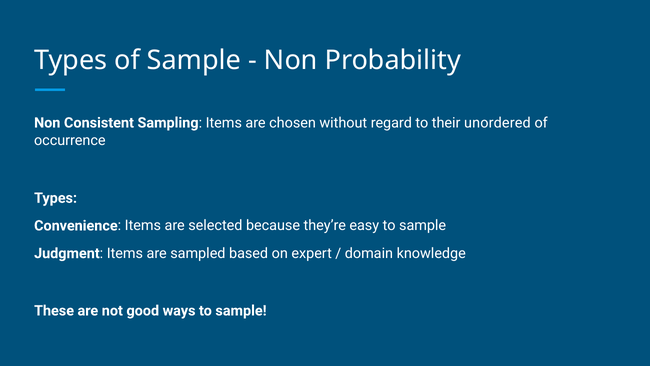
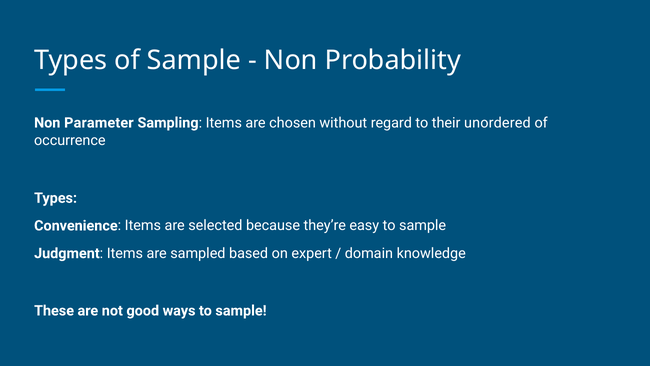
Consistent: Consistent -> Parameter
